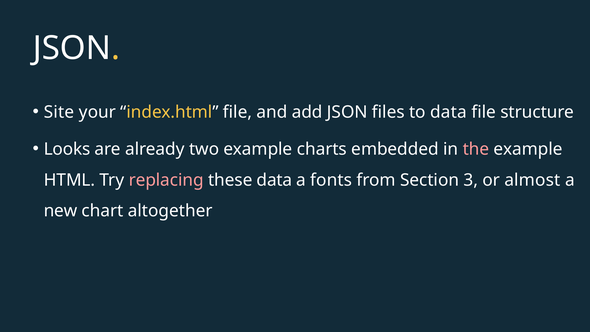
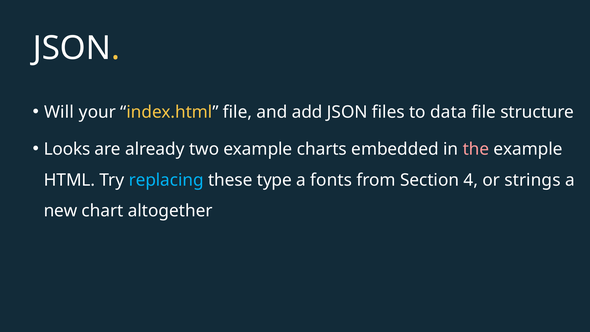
Site: Site -> Will
replacing colour: pink -> light blue
these data: data -> type
3: 3 -> 4
almost: almost -> strings
